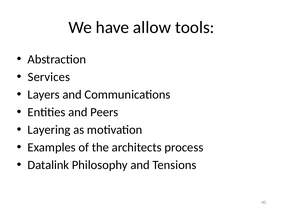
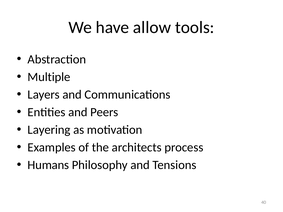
Services: Services -> Multiple
Datalink: Datalink -> Humans
